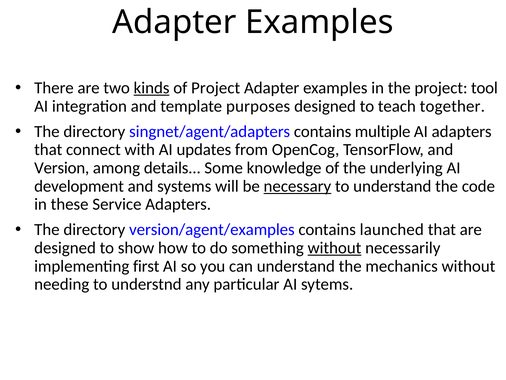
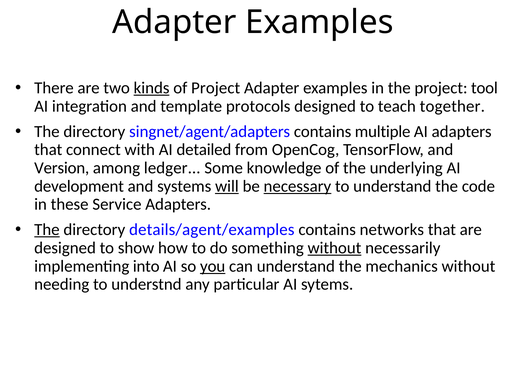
purposes: purposes -> protocols
updates: updates -> detailed
details: details -> ledger
will underline: none -> present
The at (47, 229) underline: none -> present
version/agent/examples: version/agent/examples -> details/agent/examples
launched: launched -> networks
first: first -> into
you underline: none -> present
